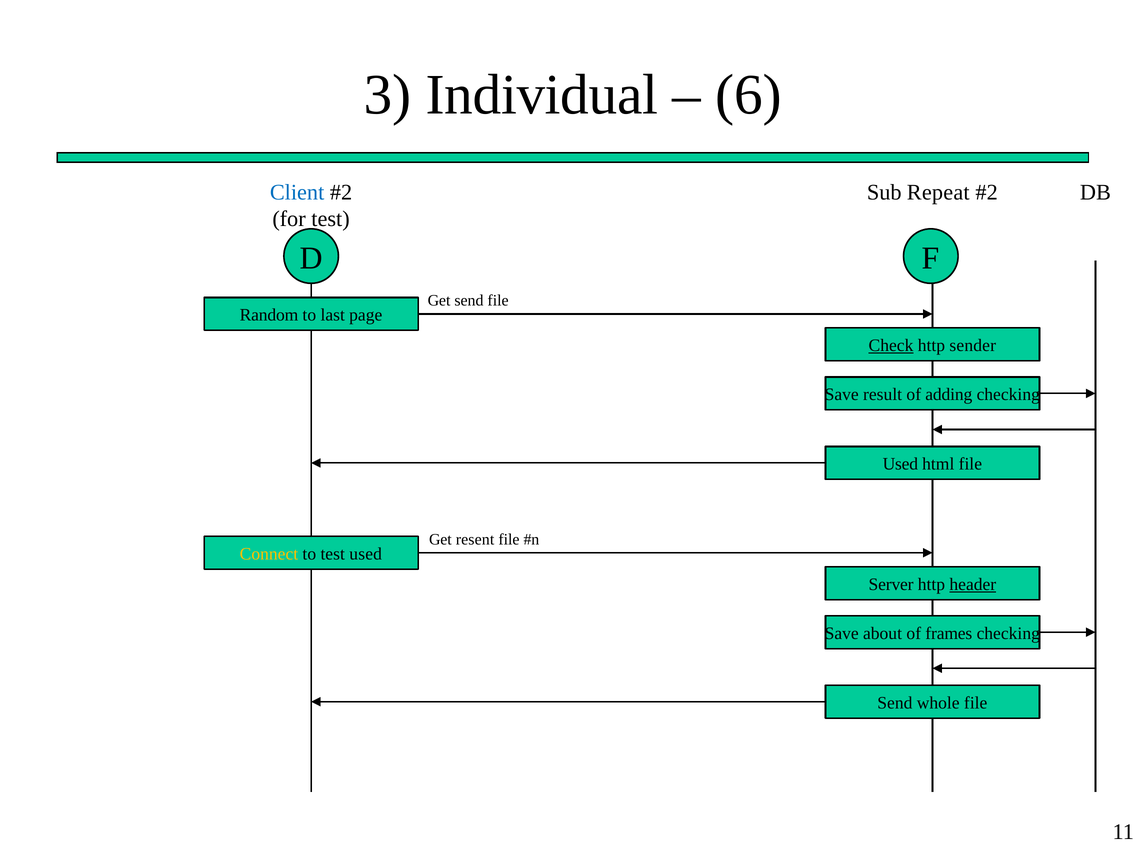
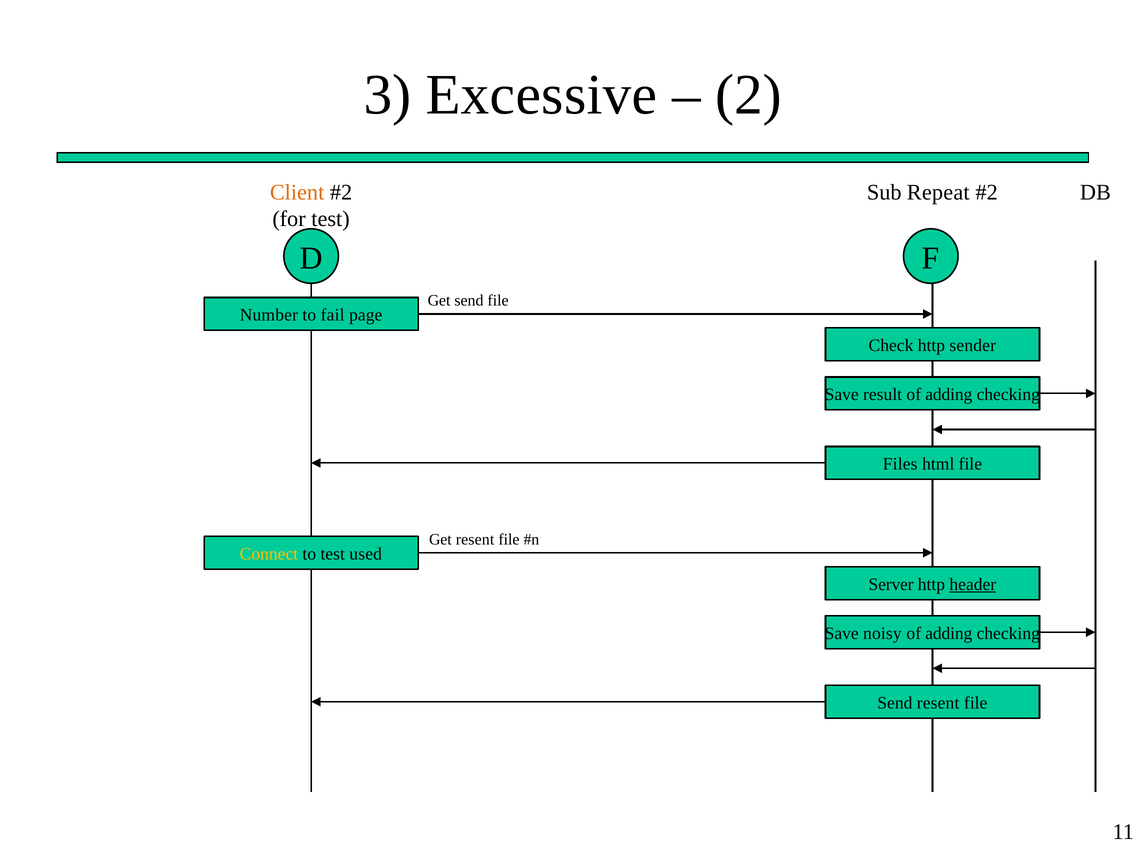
Individual: Individual -> Excessive
6: 6 -> 2
Client colour: blue -> orange
Random: Random -> Number
last: last -> fail
Check underline: present -> none
Used at (900, 464): Used -> Files
about: about -> noisy
frames at (949, 634): frames -> adding
Send whole: whole -> resent
